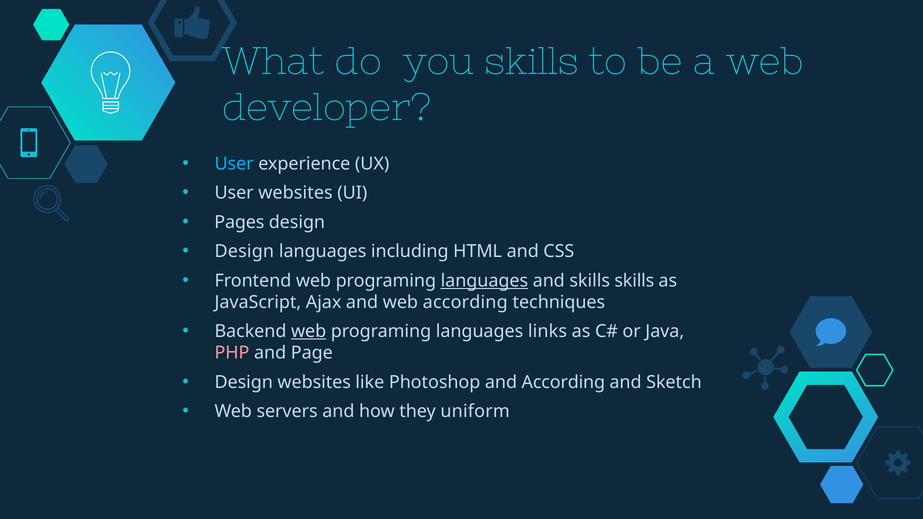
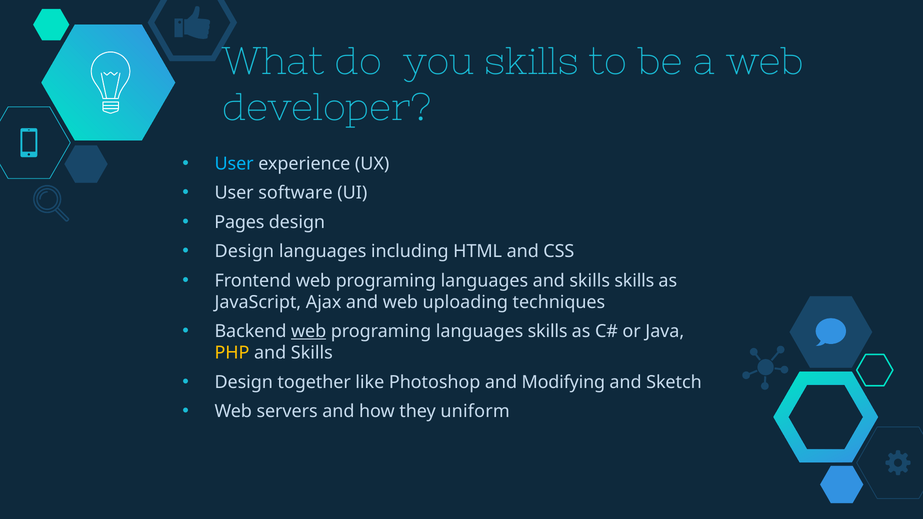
User websites: websites -> software
languages at (484, 281) underline: present -> none
web according: according -> uploading
languages links: links -> skills
PHP colour: pink -> yellow
Page at (312, 353): Page -> Skills
Design websites: websites -> together
and According: According -> Modifying
